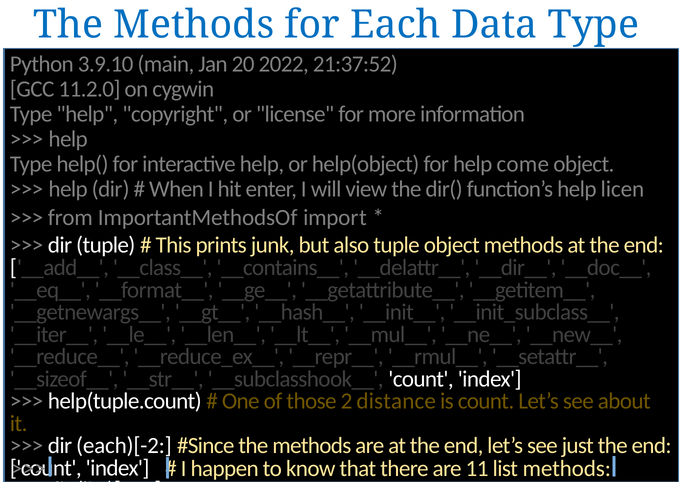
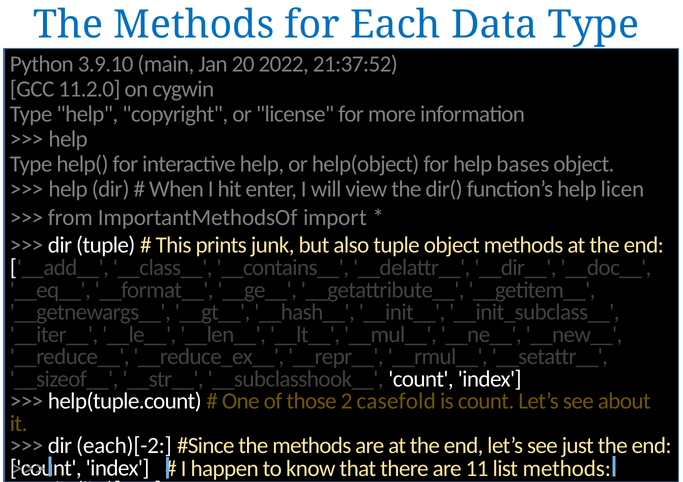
come: come -> bases
distance: distance -> casefold
